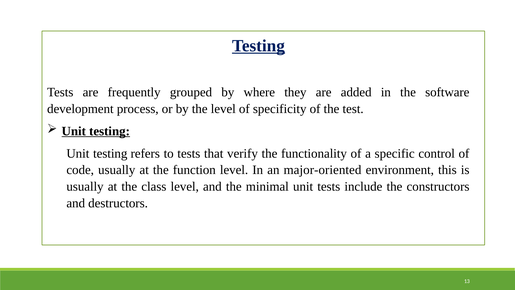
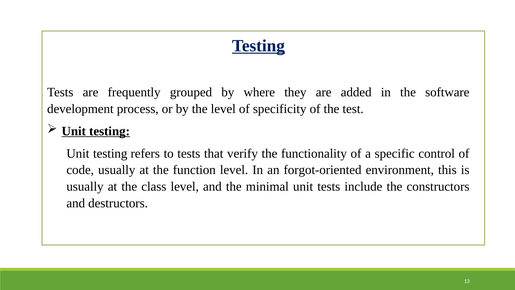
major-oriented: major-oriented -> forgot-oriented
